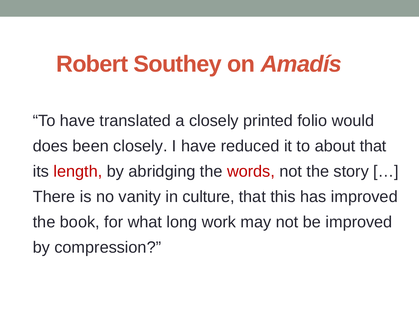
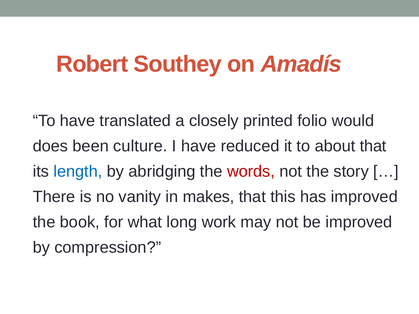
been closely: closely -> culture
length colour: red -> blue
culture: culture -> makes
